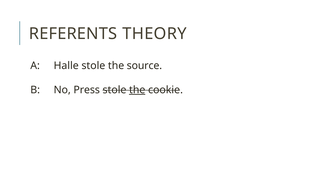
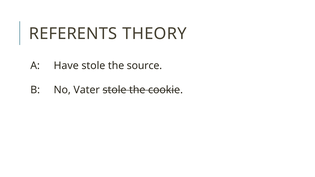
Halle: Halle -> Have
Press: Press -> Vater
the at (137, 90) underline: present -> none
